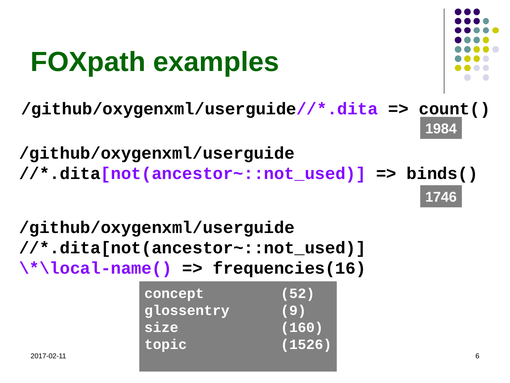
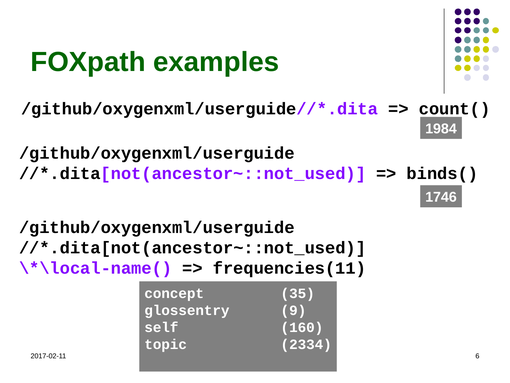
frequencies(16: frequencies(16 -> frequencies(11
52: 52 -> 35
size: size -> self
1526: 1526 -> 2334
